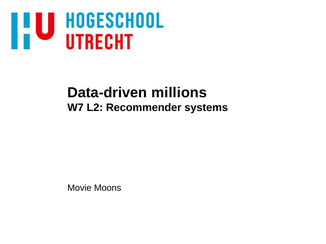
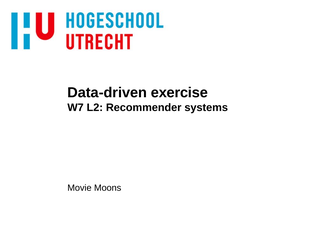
millions: millions -> exercise
